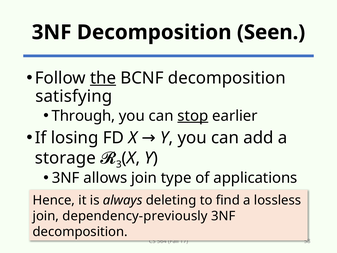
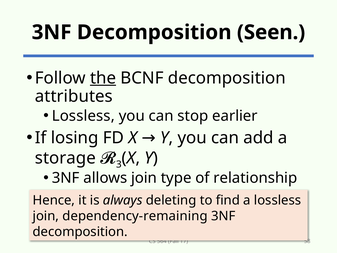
satisfying: satisfying -> attributes
Through at (83, 116): Through -> Lossless
stop underline: present -> none
applications: applications -> relationship
dependency-previously: dependency-previously -> dependency-remaining
